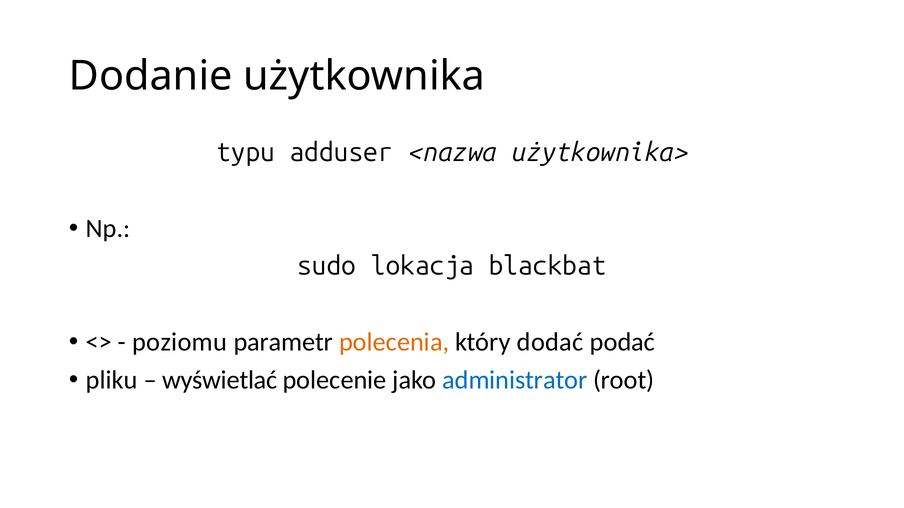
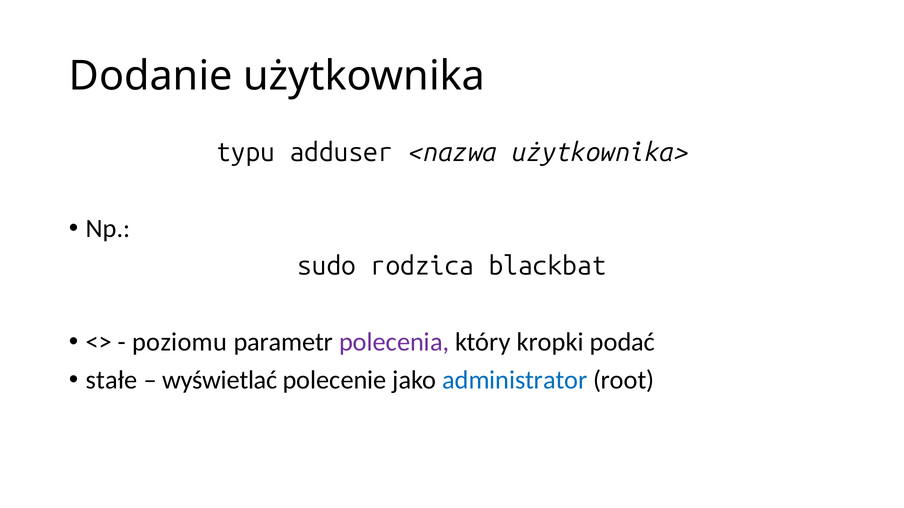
lokacja: lokacja -> rodzica
polecenia colour: orange -> purple
dodać: dodać -> kropki
pliku: pliku -> stałe
